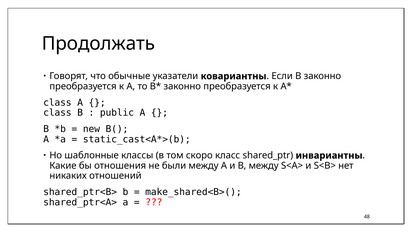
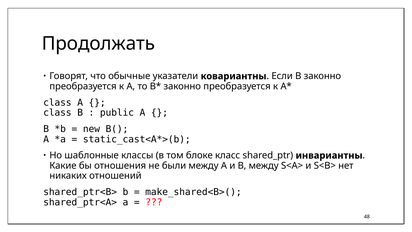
скоро: скоро -> блоке
